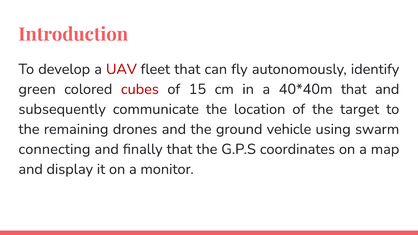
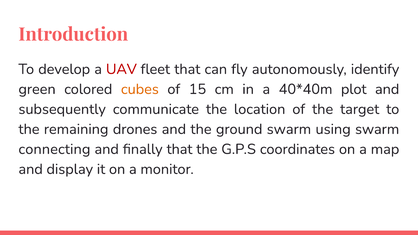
cubes colour: red -> orange
that at (354, 89): that -> plot
ground vehicle: vehicle -> swarm
